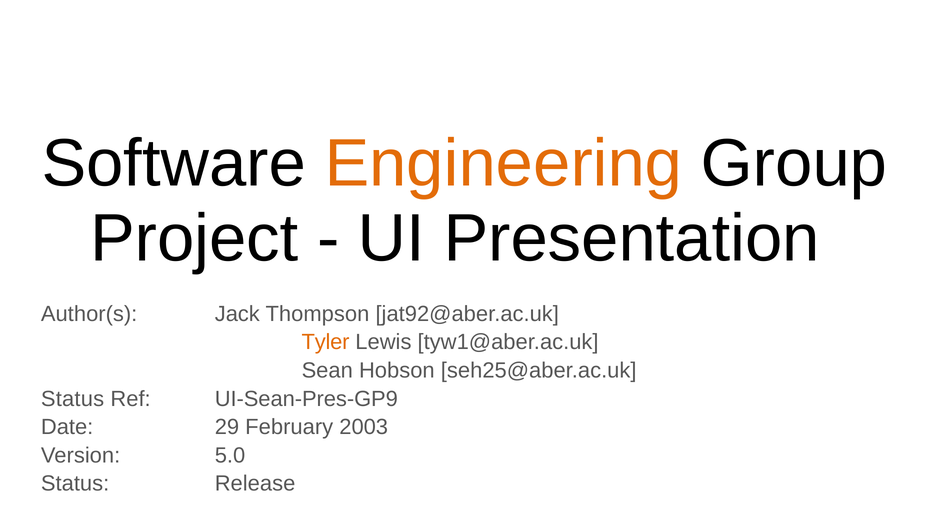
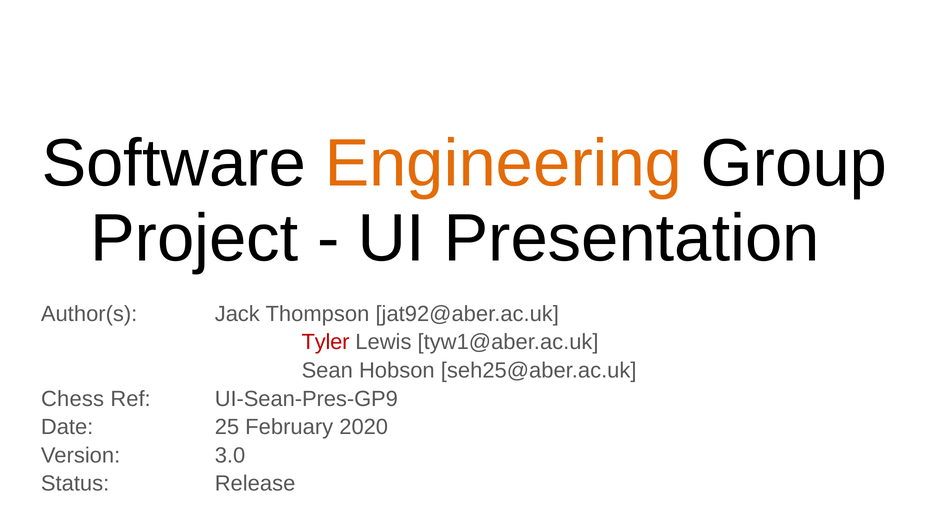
Tyler colour: orange -> red
Status at (73, 398): Status -> Chess
29: 29 -> 25
2003: 2003 -> 2020
5.0: 5.0 -> 3.0
